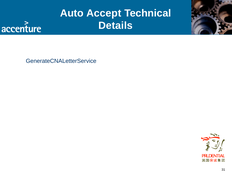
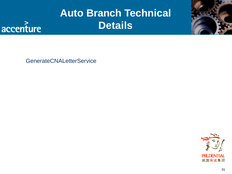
Accept: Accept -> Branch
